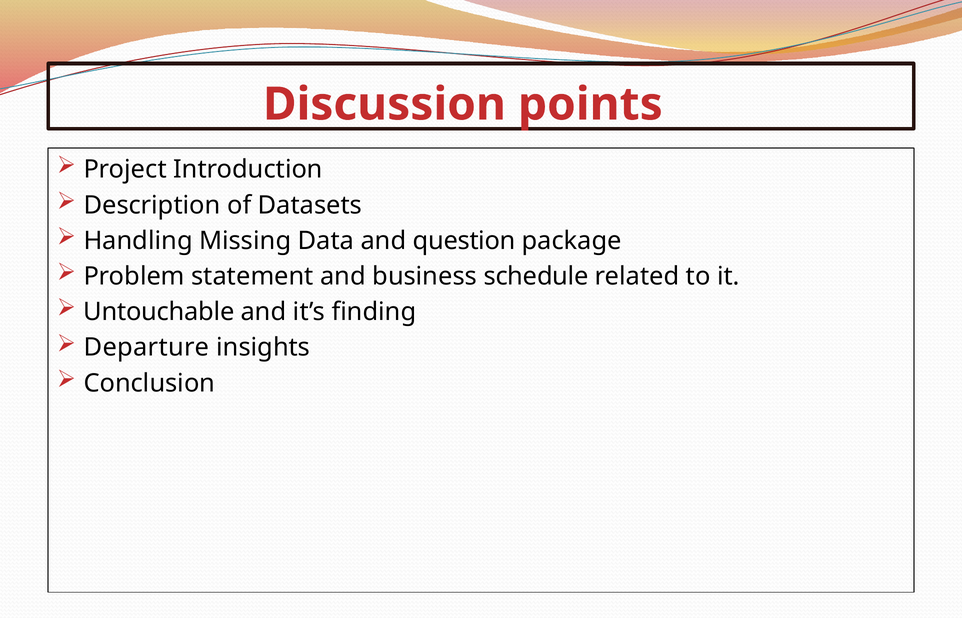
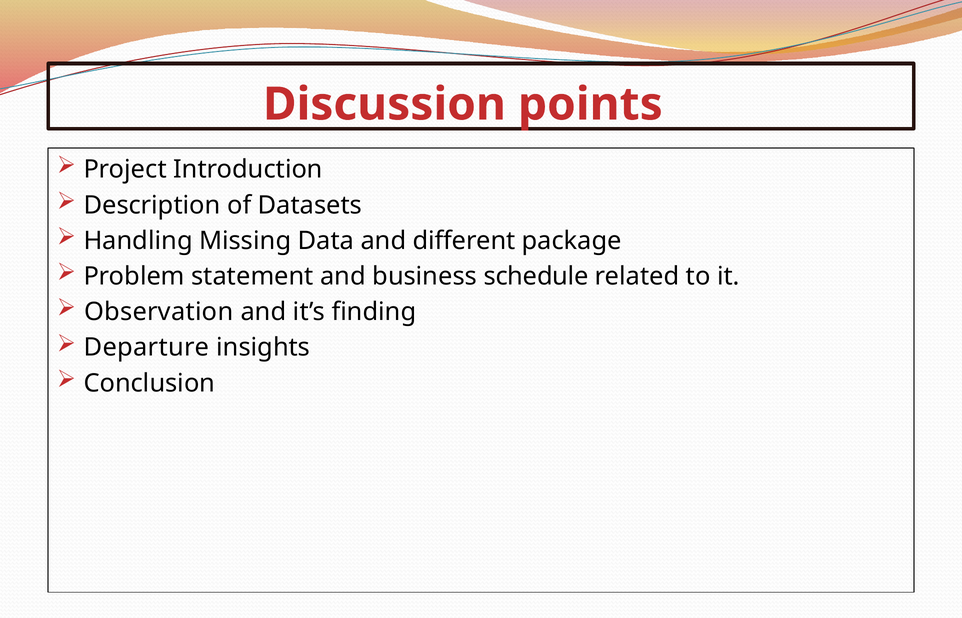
question: question -> different
Untouchable: Untouchable -> Observation
